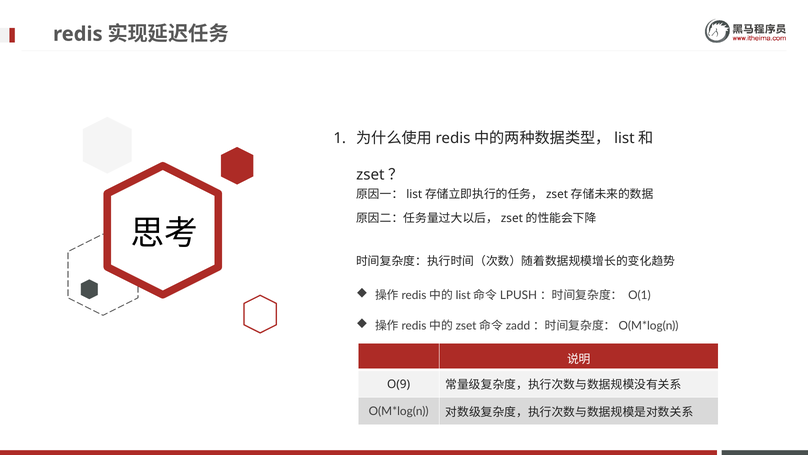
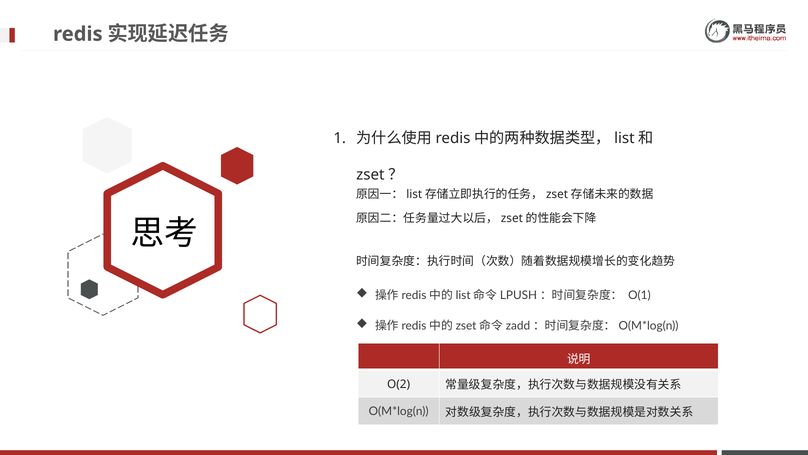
O(9: O(9 -> O(2
